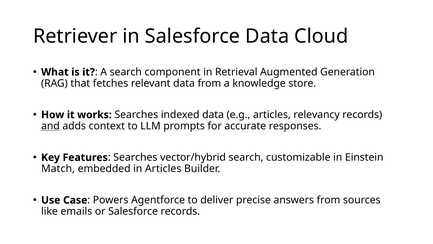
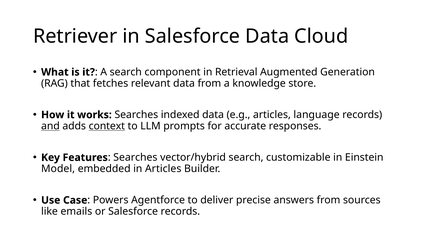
relevancy: relevancy -> language
context underline: none -> present
Match: Match -> Model
